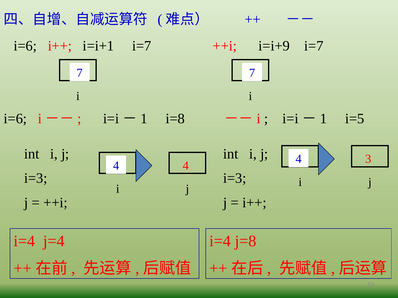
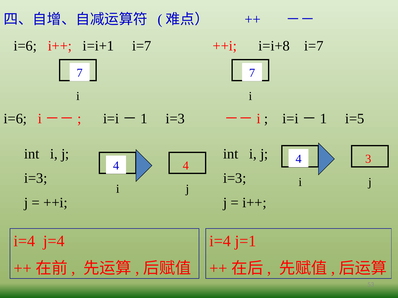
i=i+9: i=i+9 -> i=i+8
i=i－1 i=8: i=8 -> i=3
j=8: j=8 -> j=1
